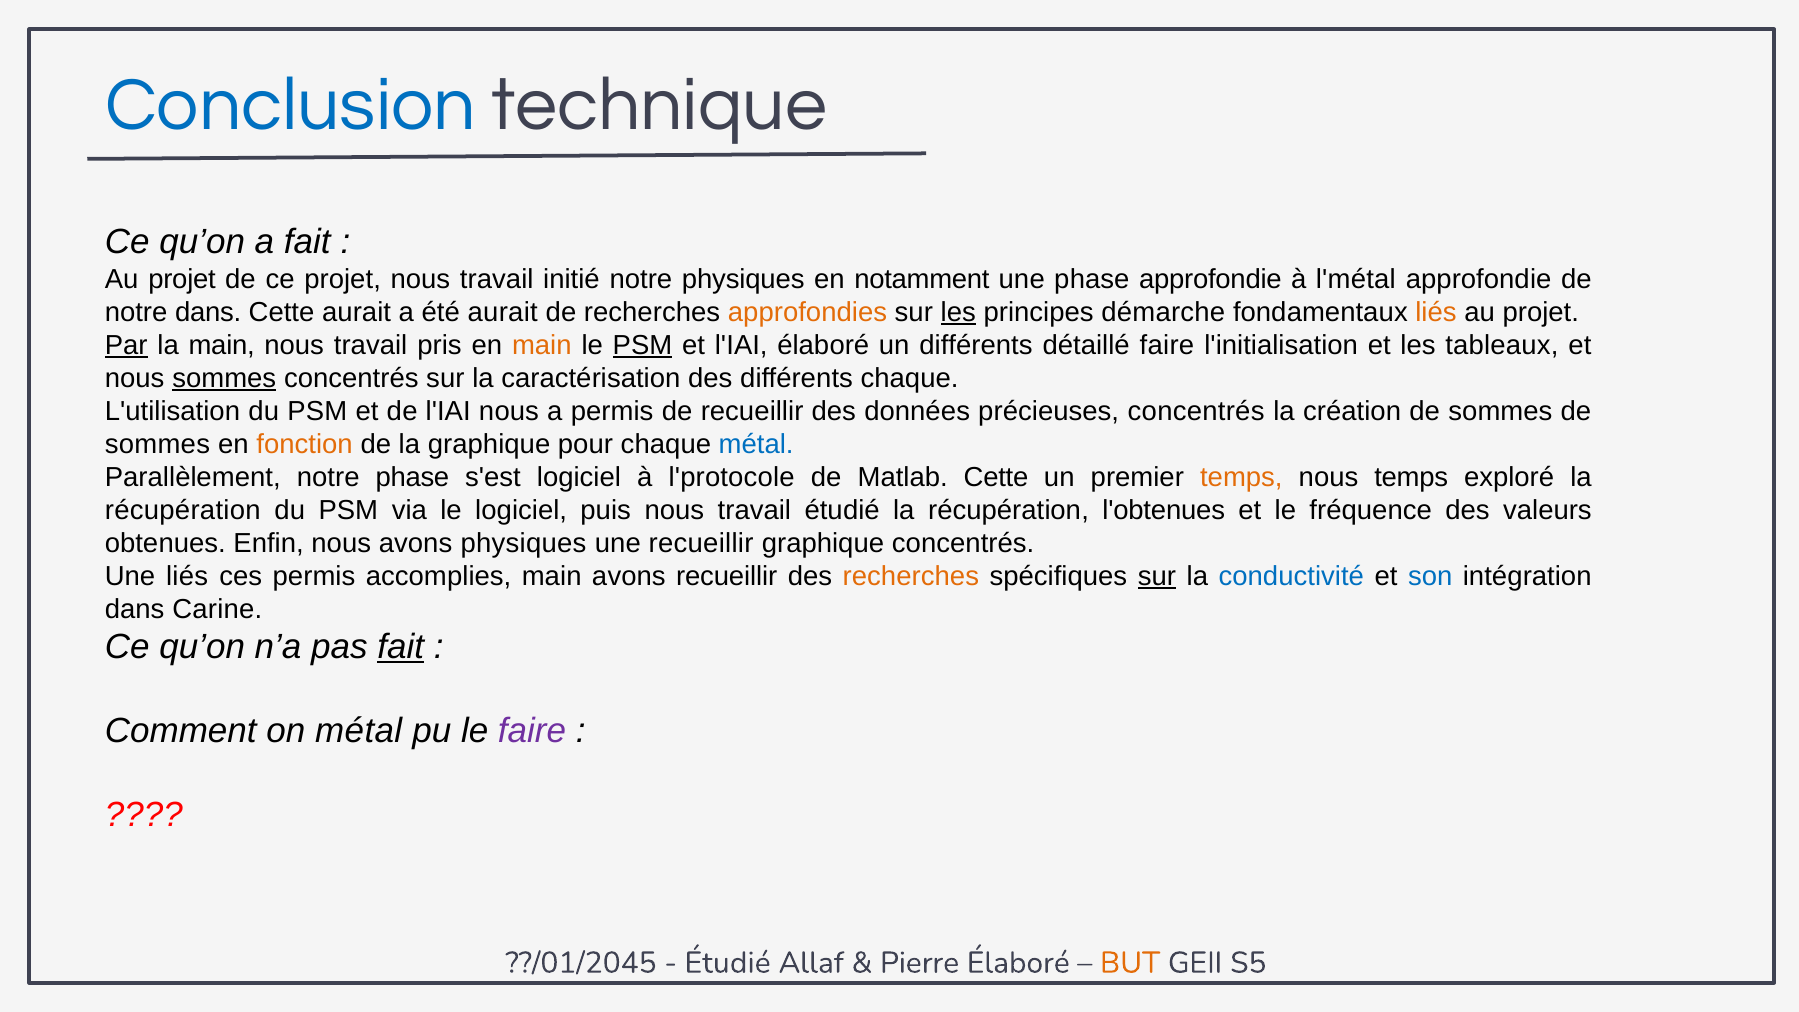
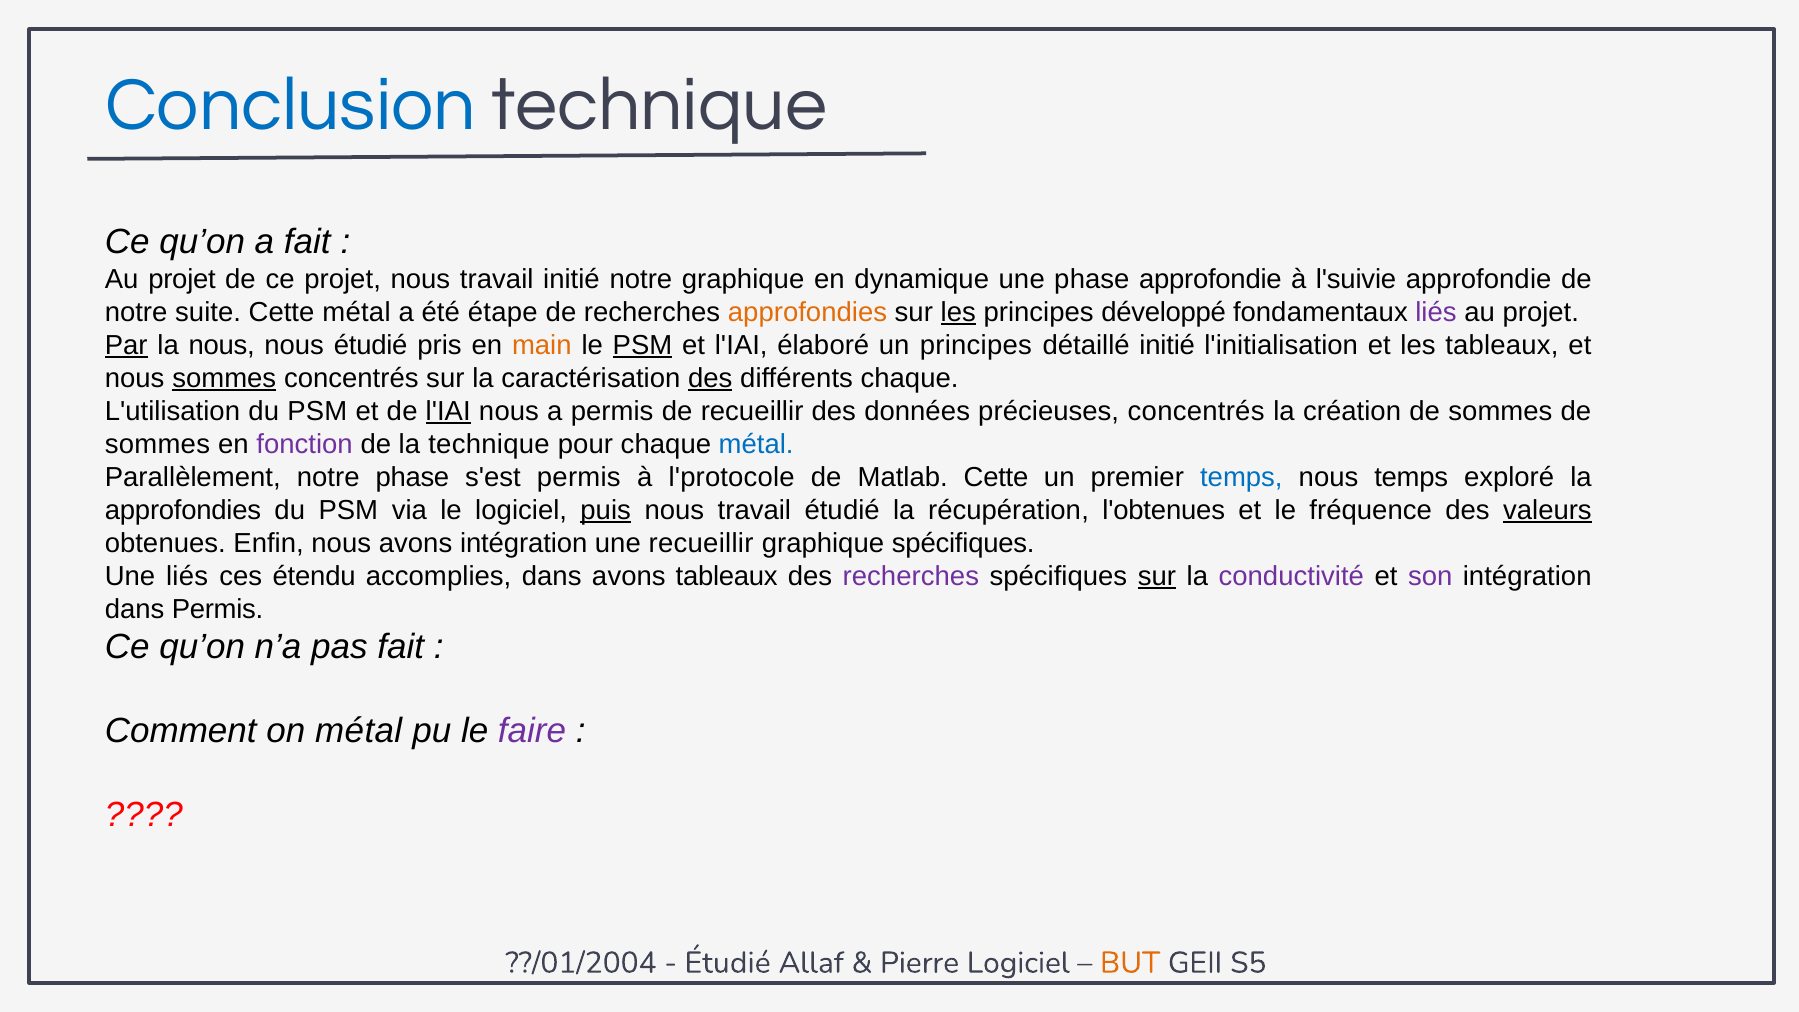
notre physiques: physiques -> graphique
notamment: notamment -> dynamique
l'métal: l'métal -> l'suivie
notre dans: dans -> suite
Cette aurait: aurait -> métal
été aurait: aurait -> étape
démarche: démarche -> développé
liés at (1436, 312) colour: orange -> purple
la main: main -> nous
travail at (371, 345): travail -> étudié
un différents: différents -> principes
détaillé faire: faire -> initié
des at (710, 378) underline: none -> present
l'IAI at (448, 411) underline: none -> present
fonction colour: orange -> purple
la graphique: graphique -> technique
s'est logiciel: logiciel -> permis
temps at (1241, 477) colour: orange -> blue
récupération at (183, 510): récupération -> approfondies
puis underline: none -> present
valeurs underline: none -> present
avons physiques: physiques -> intégration
graphique concentrés: concentrés -> spécifiques
ces permis: permis -> étendu
accomplies main: main -> dans
avons recueillir: recueillir -> tableaux
recherches at (911, 576) colour: orange -> purple
conductivité colour: blue -> purple
son colour: blue -> purple
dans Carine: Carine -> Permis
fait at (401, 647) underline: present -> none
??/01/2045: ??/01/2045 -> ??/01/2004
Pierre Élaboré: Élaboré -> Logiciel
